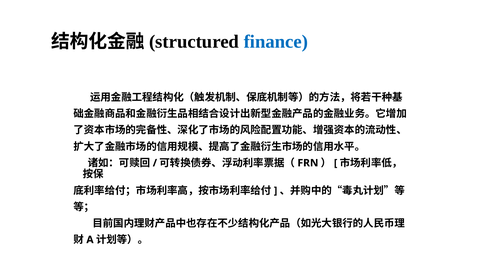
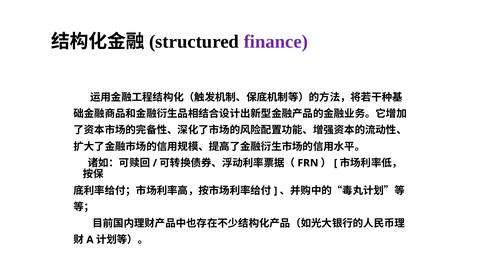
finance colour: blue -> purple
